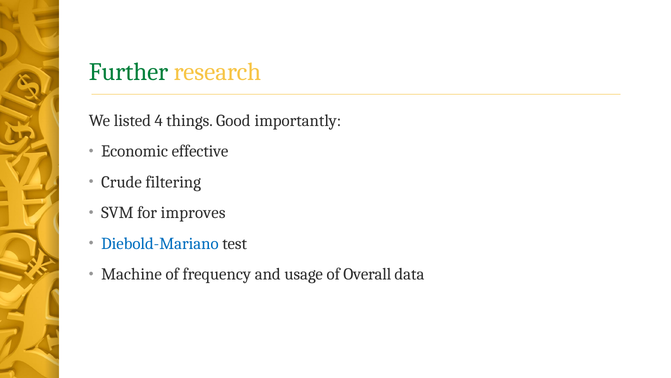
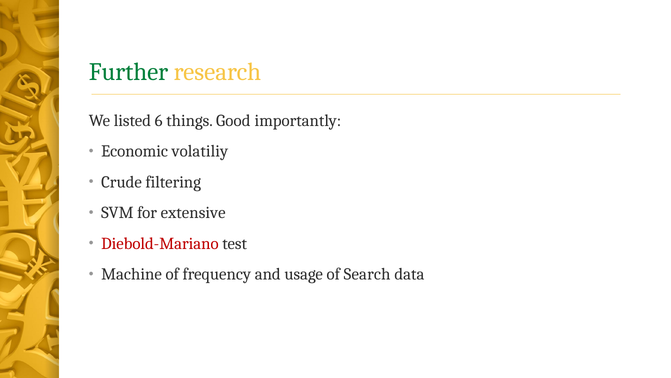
4: 4 -> 6
effective: effective -> volatiliy
improves: improves -> extensive
Diebold-Mariano colour: blue -> red
Overall: Overall -> Search
